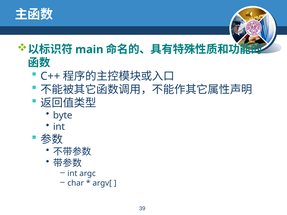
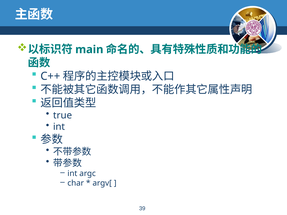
byte: byte -> true
